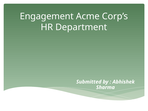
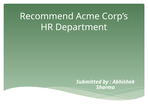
Engagement: Engagement -> Recommend
